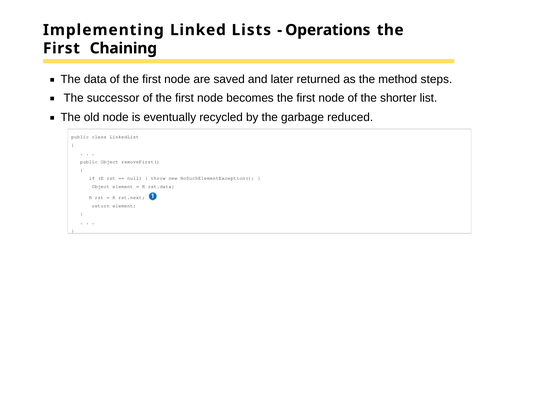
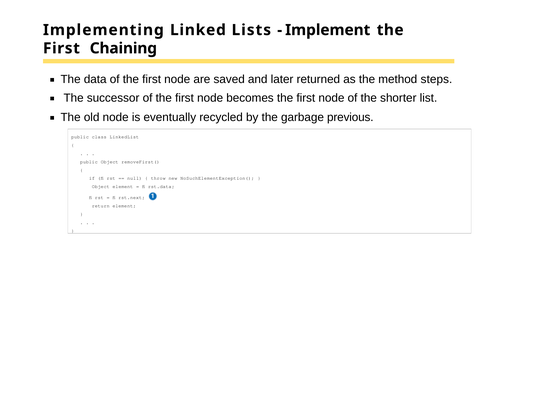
Operations: Operations -> Implement
reduced: reduced -> previous
